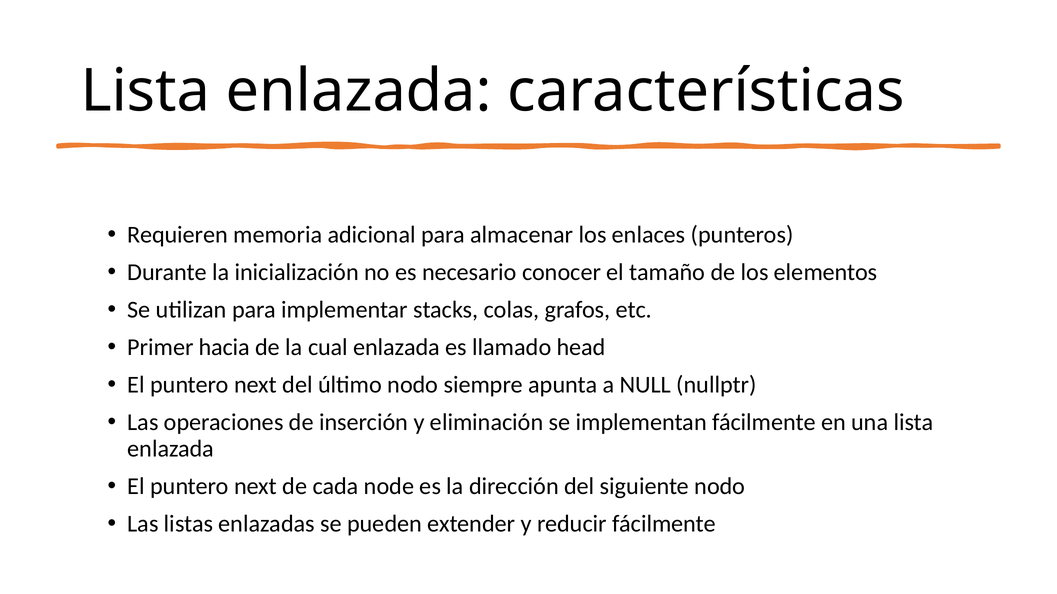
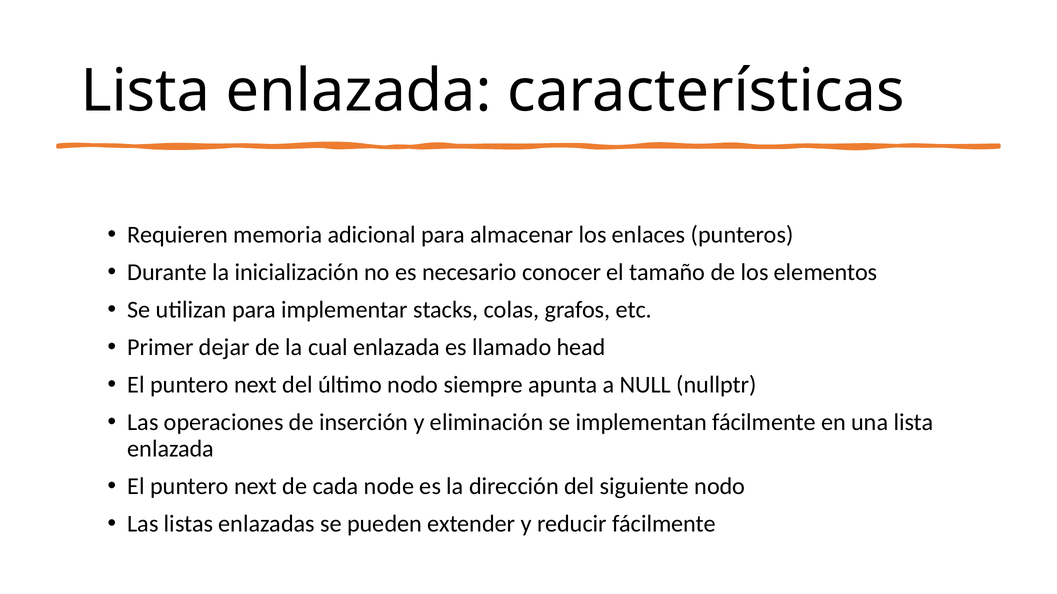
hacia: hacia -> dejar
